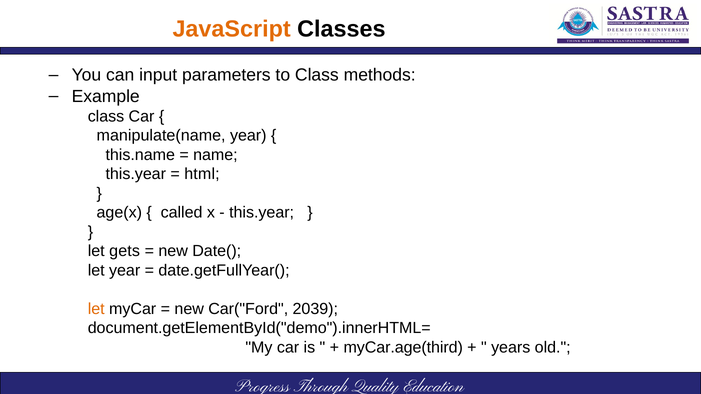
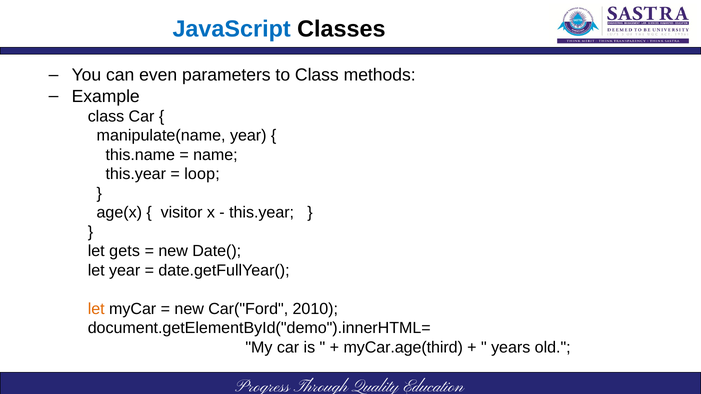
JavaScript colour: orange -> blue
input: input -> even
html: html -> loop
called: called -> visitor
2039: 2039 -> 2010
